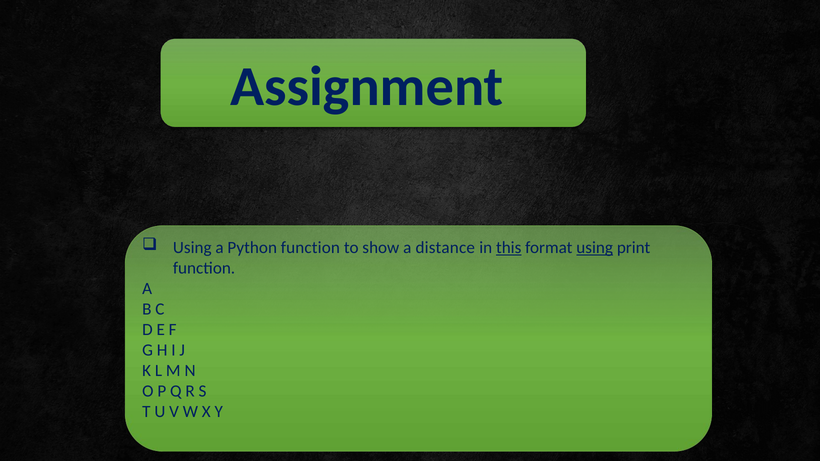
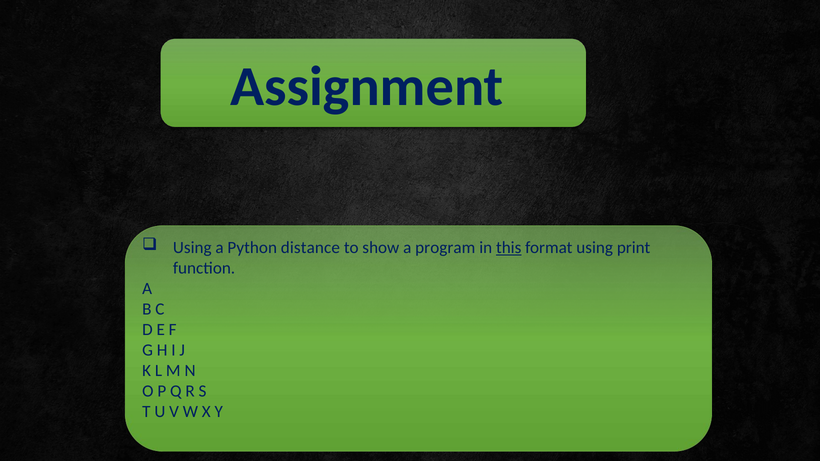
Python function: function -> distance
distance: distance -> program
using at (595, 248) underline: present -> none
